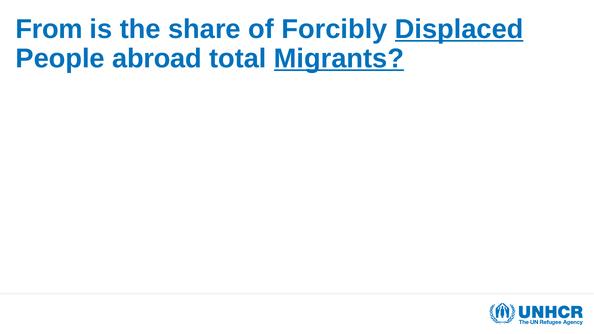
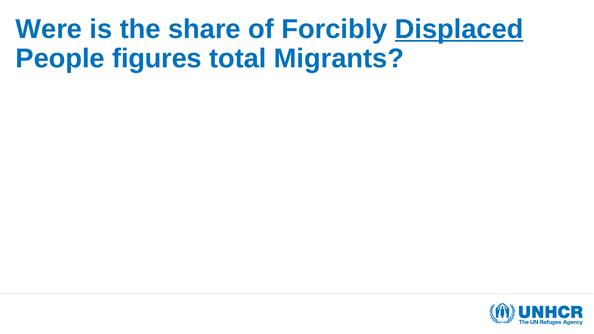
From: From -> Were
abroad: abroad -> figures
Migrants underline: present -> none
